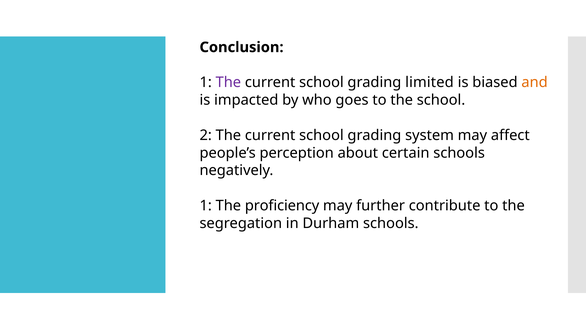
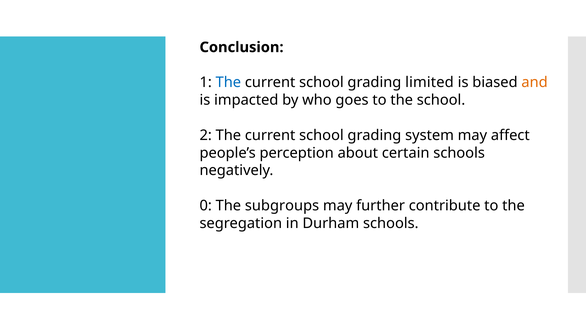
The at (228, 82) colour: purple -> blue
1 at (206, 205): 1 -> 0
proficiency: proficiency -> subgroups
